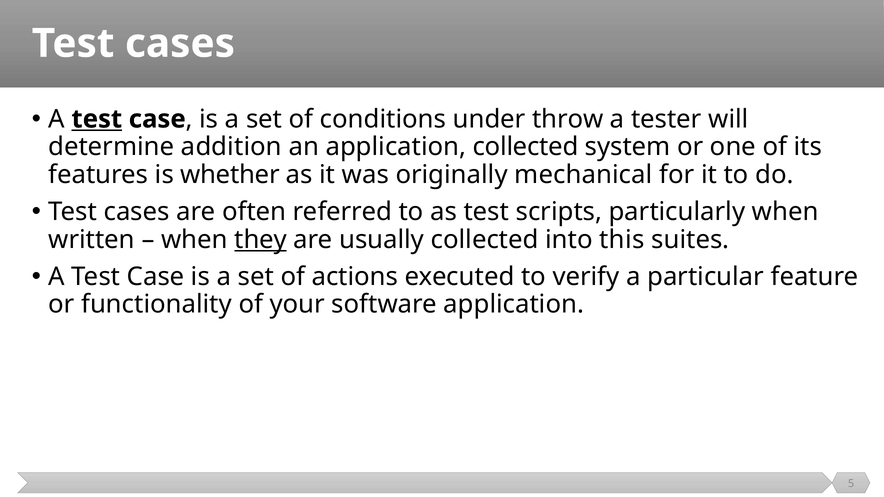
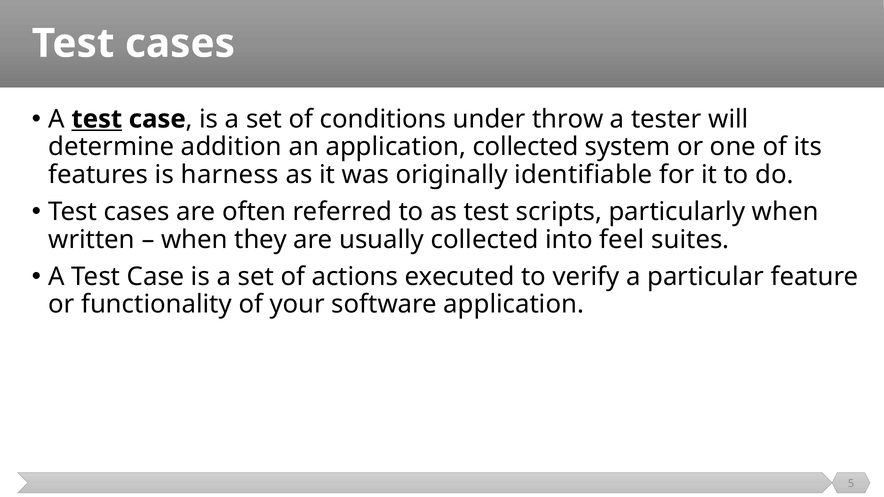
whether: whether -> harness
mechanical: mechanical -> identifiable
they underline: present -> none
this: this -> feel
